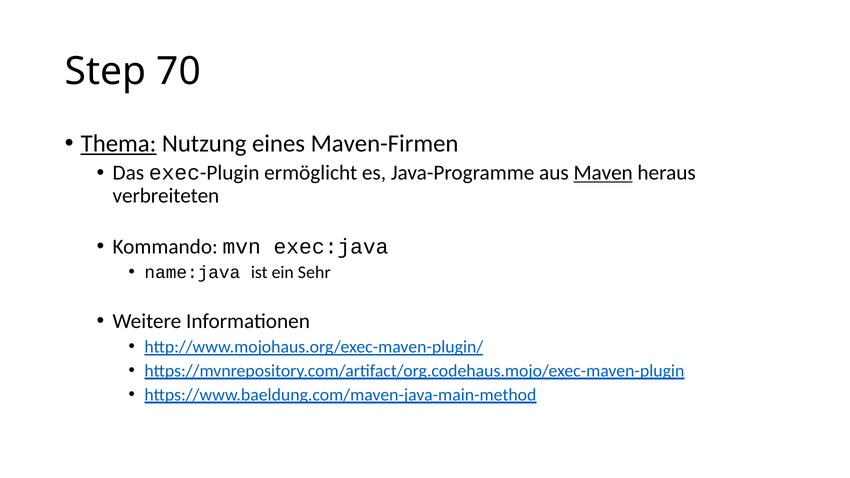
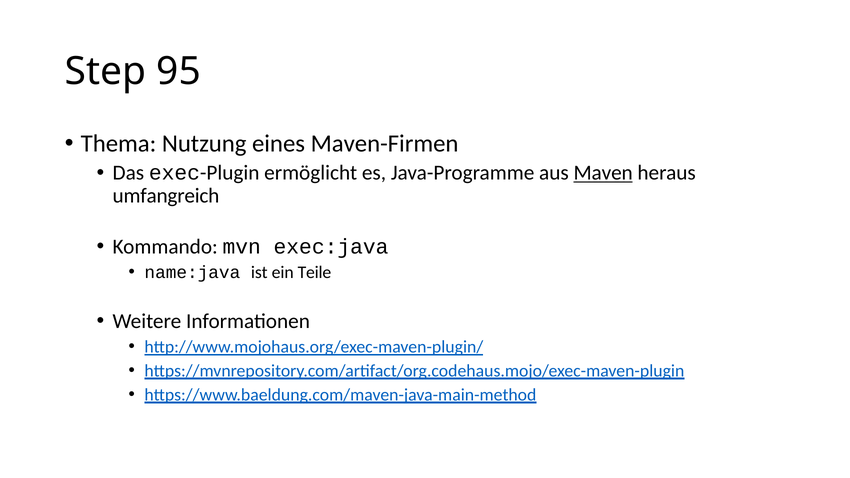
70: 70 -> 95
Thema underline: present -> none
verbreiteten: verbreiteten -> umfangreich
Sehr: Sehr -> Teile
